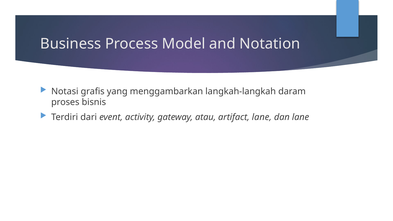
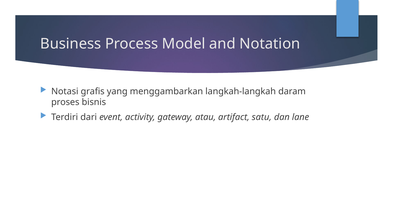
artifact lane: lane -> satu
